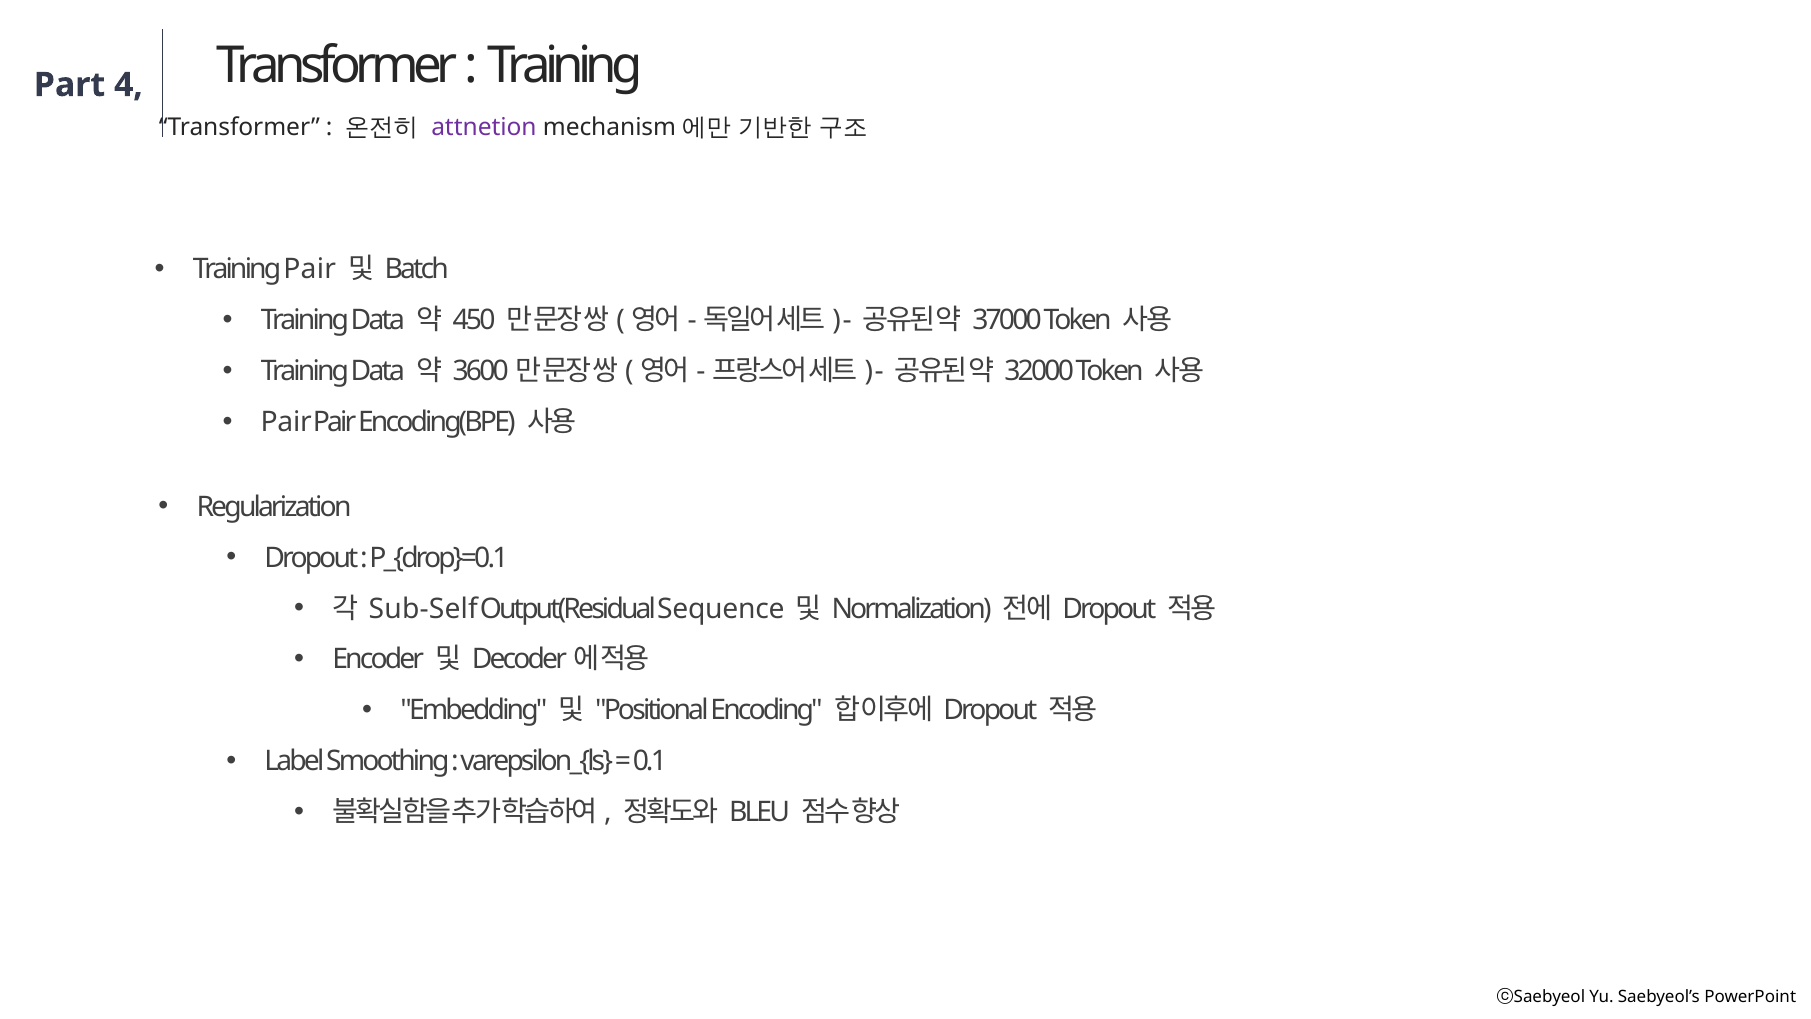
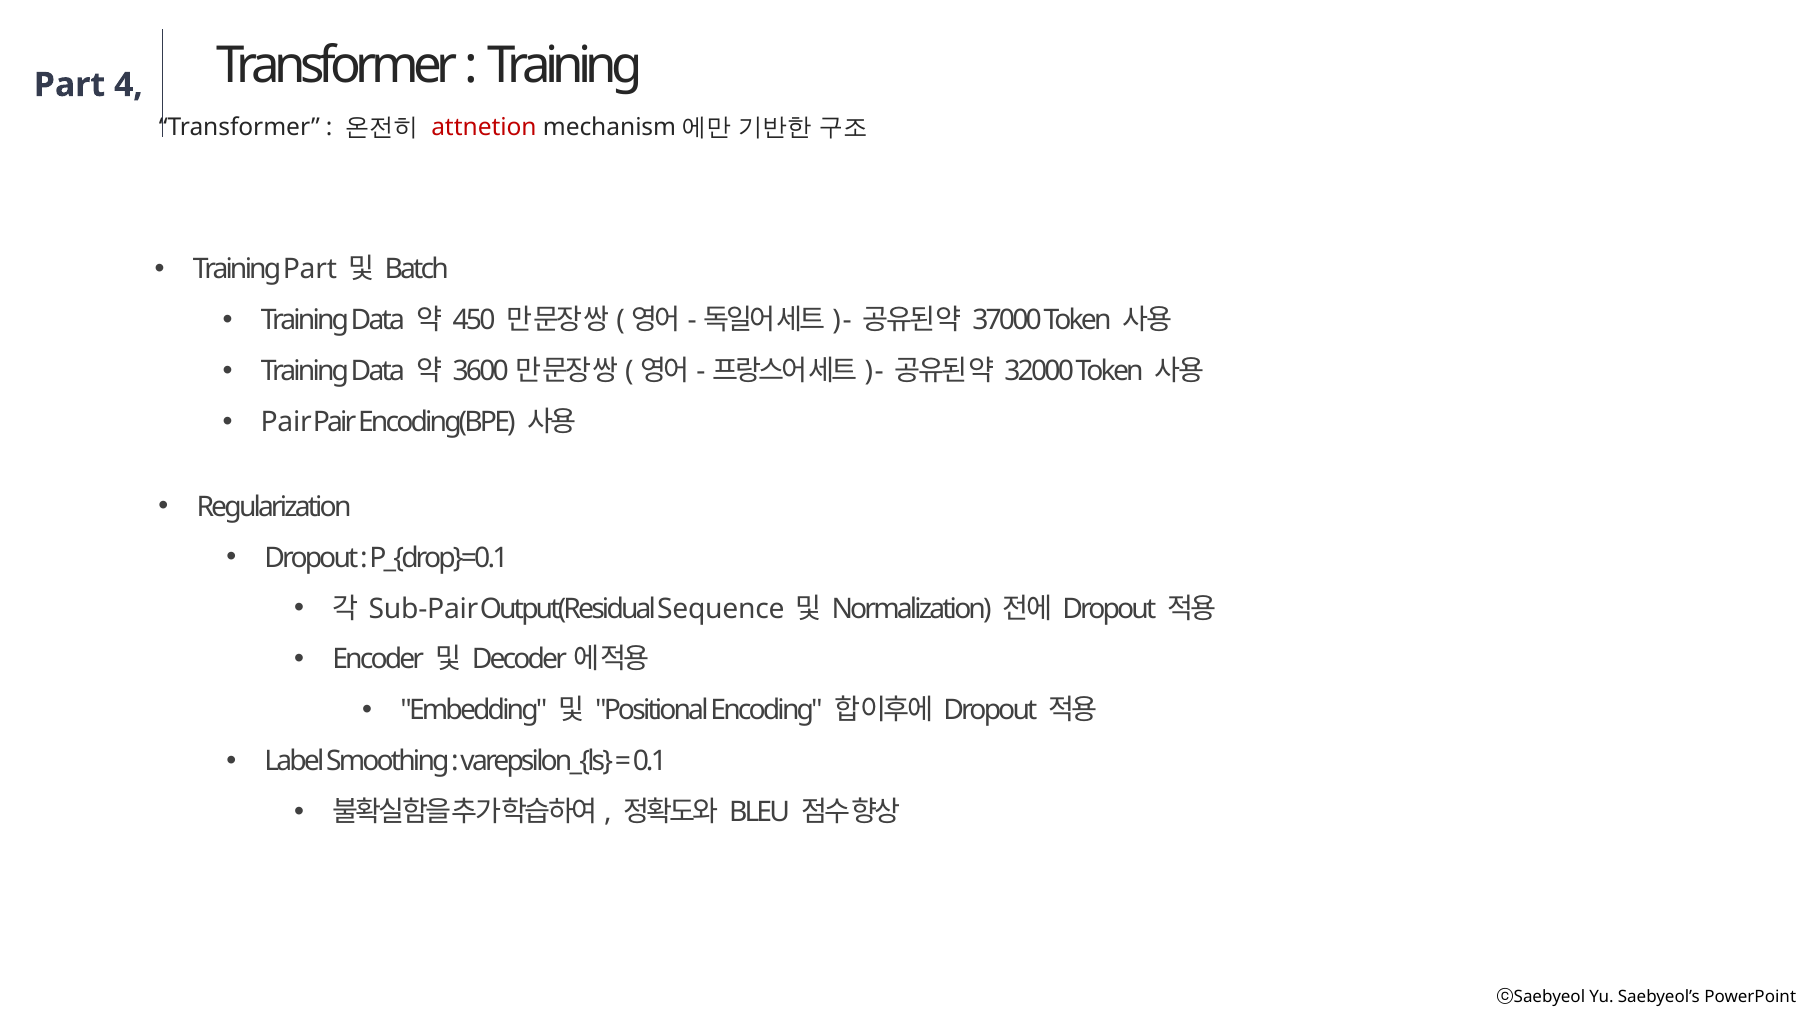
attnetion colour: purple -> red
Training Pair: Pair -> Part
Sub-Self: Sub-Self -> Sub-Pair
